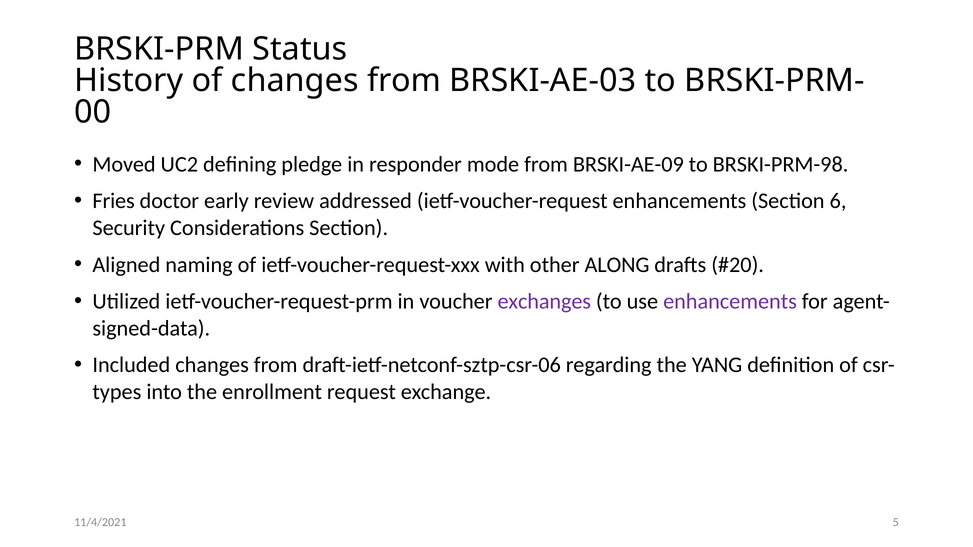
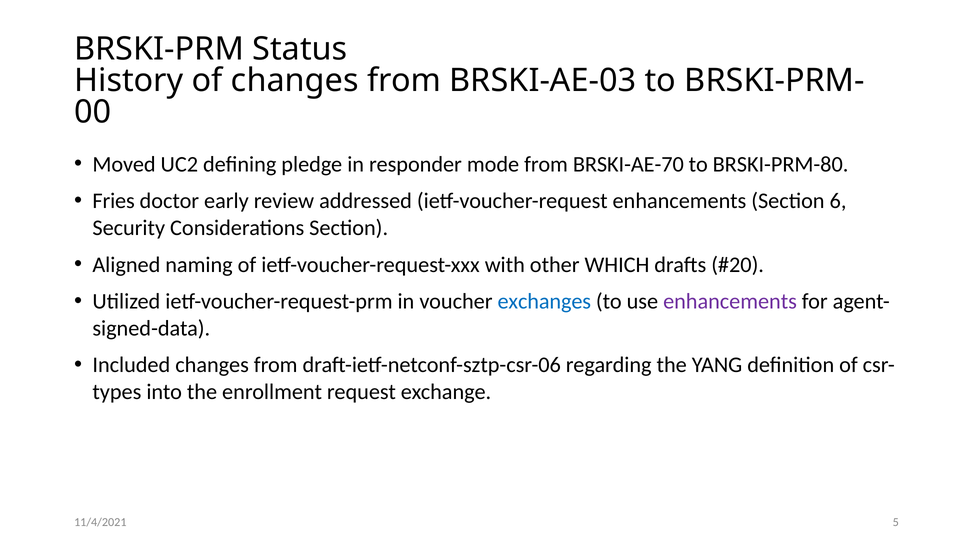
BRSKI-AE-09: BRSKI-AE-09 -> BRSKI-AE-70
BRSKI-PRM-98: BRSKI-PRM-98 -> BRSKI-PRM-80
ALONG: ALONG -> WHICH
exchanges colour: purple -> blue
